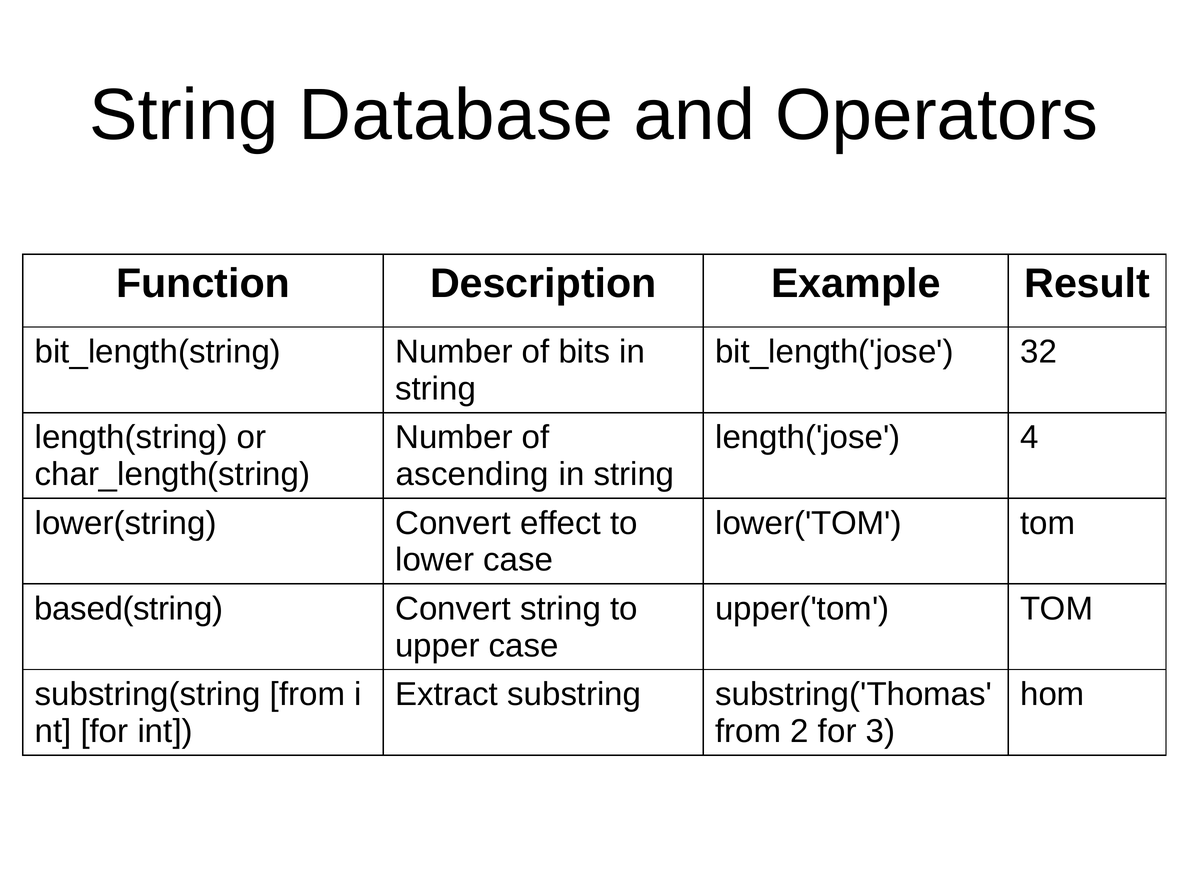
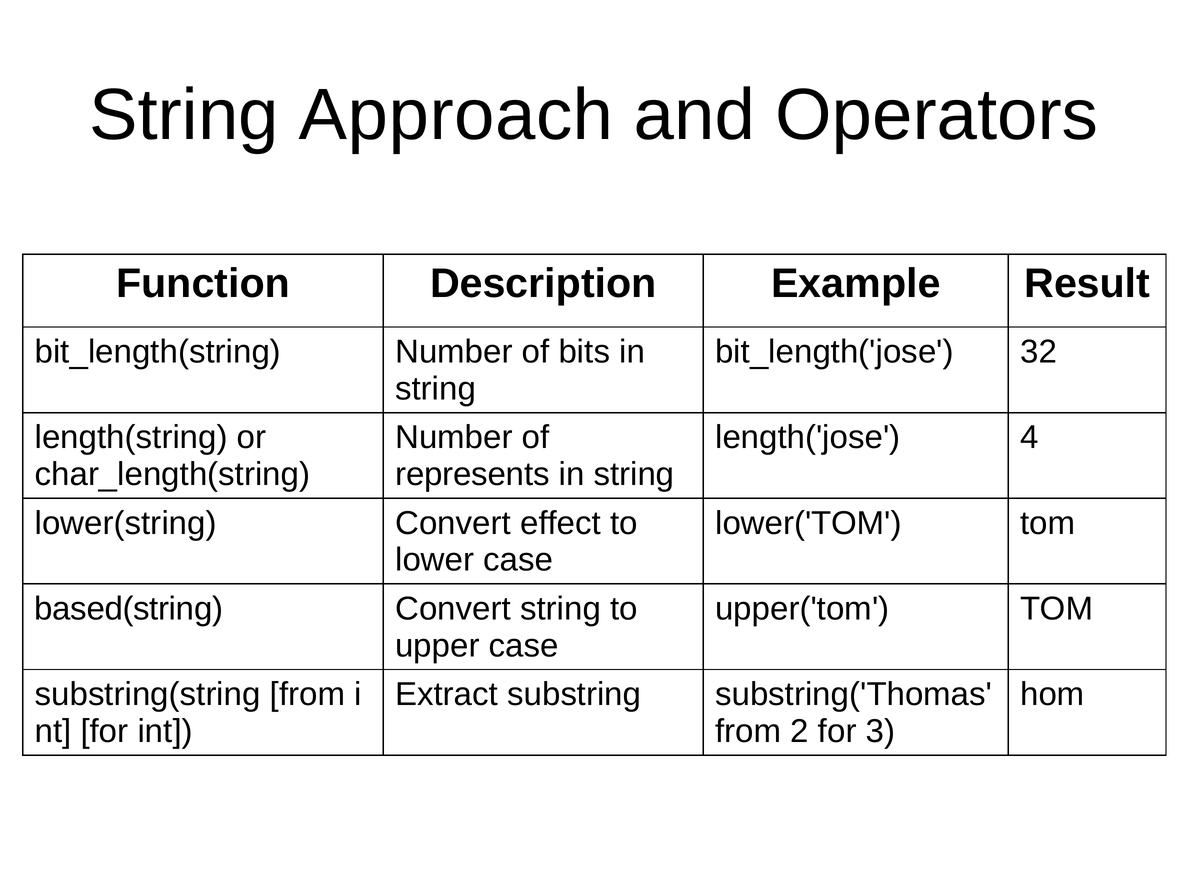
Database: Database -> Approach
ascending: ascending -> represents
